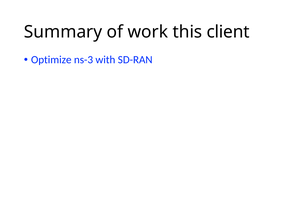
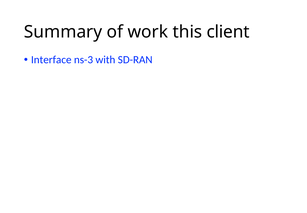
Optimize: Optimize -> Interface
